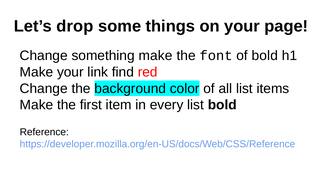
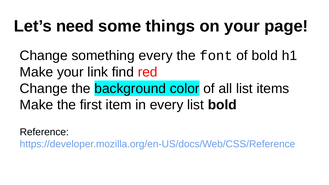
drop: drop -> need
something make: make -> every
